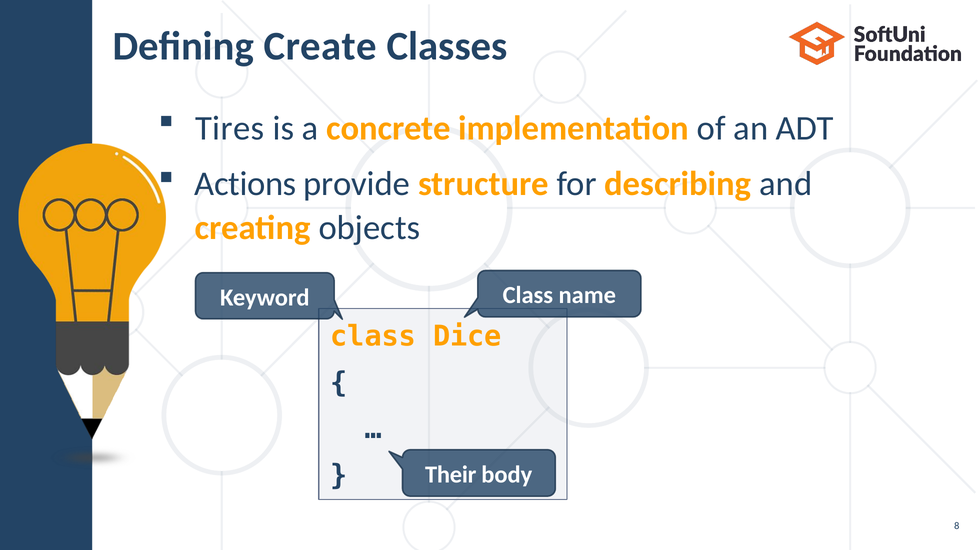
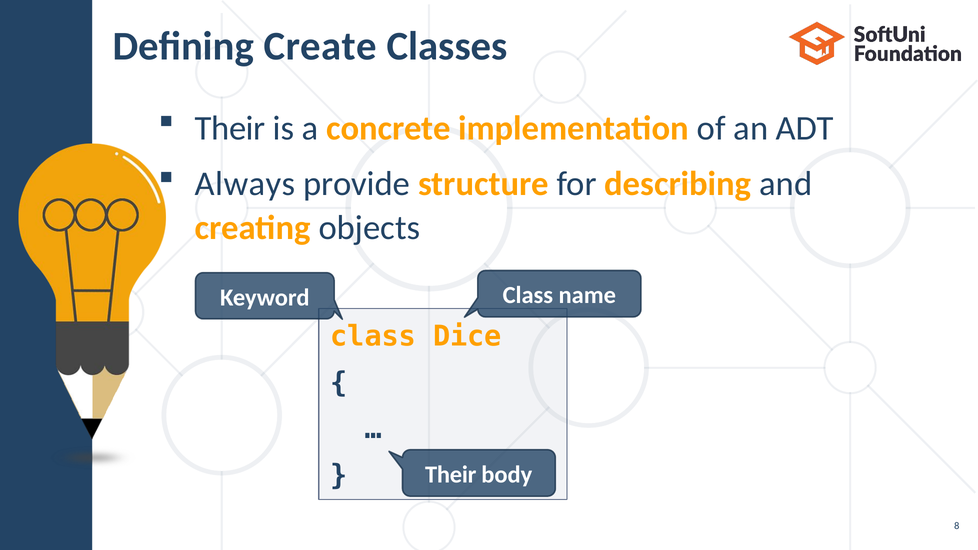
Tires at (230, 128): Tires -> Their
Actions: Actions -> Always
